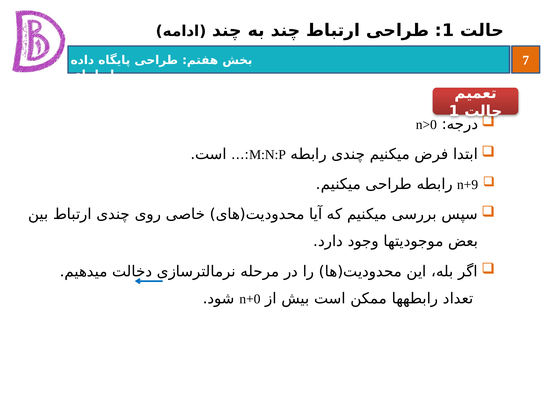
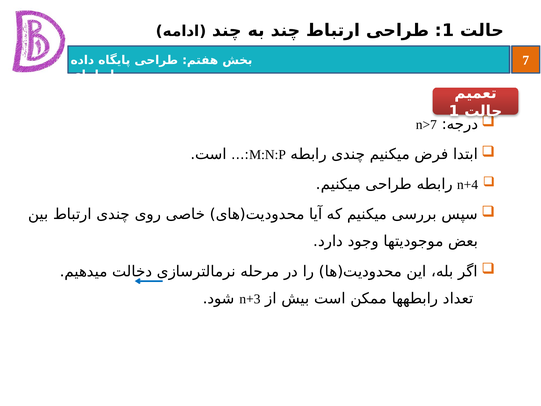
n>0: n>0 -> n>7
n+9: n+9 -> n+4
n+0: n+0 -> n+3
